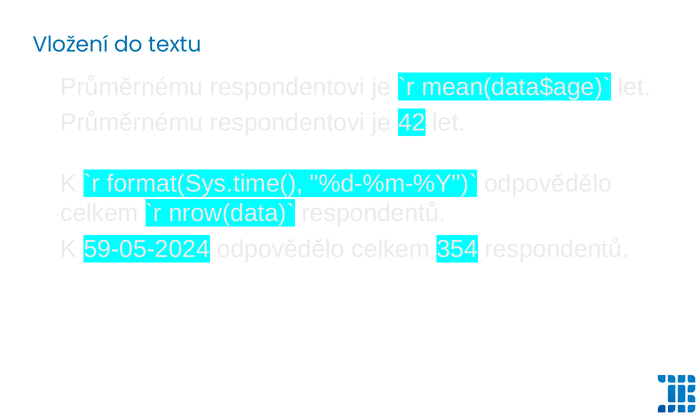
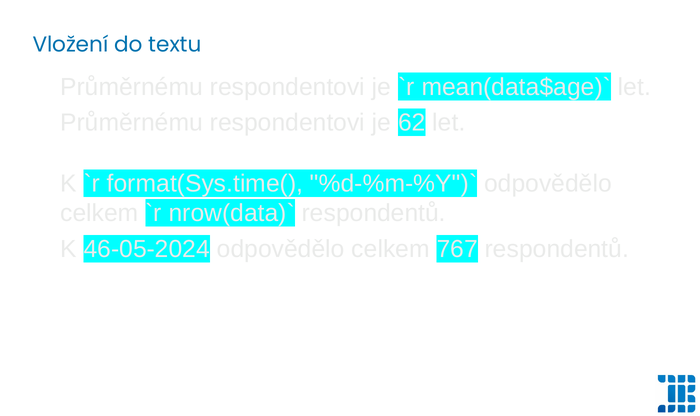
42: 42 -> 62
59-05-2024: 59-05-2024 -> 46-05-2024
354: 354 -> 767
